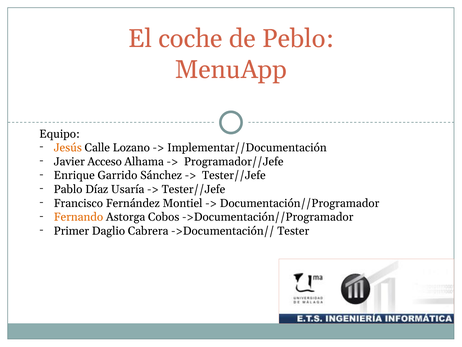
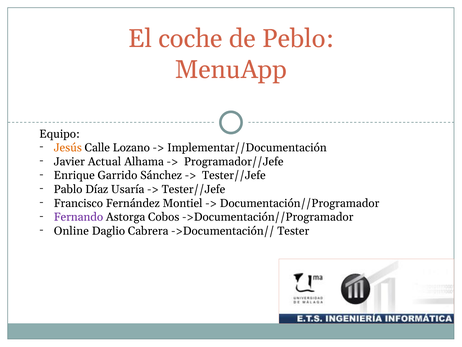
Acceso: Acceso -> Actual
Fernando colour: orange -> purple
Primer: Primer -> Online
